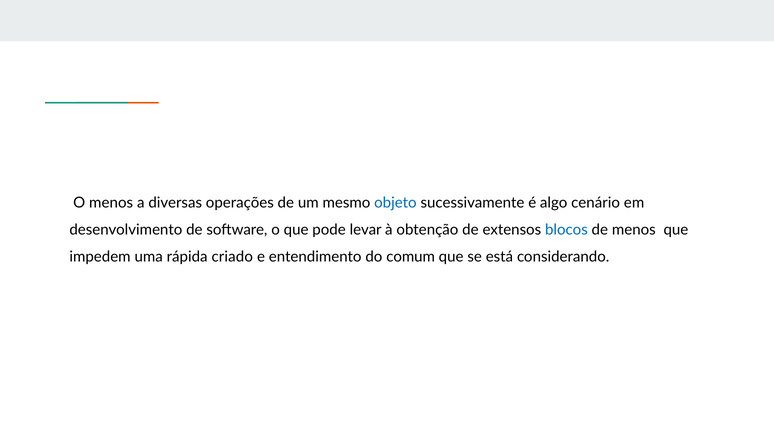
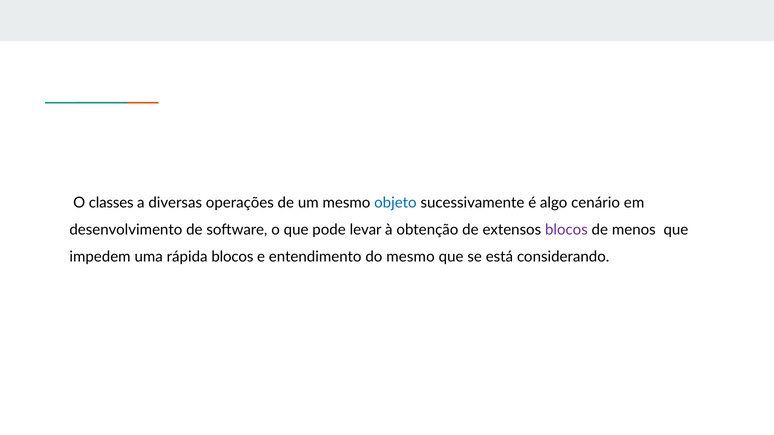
O menos: menos -> classes
blocos at (566, 230) colour: blue -> purple
rápida criado: criado -> blocos
do comum: comum -> mesmo
